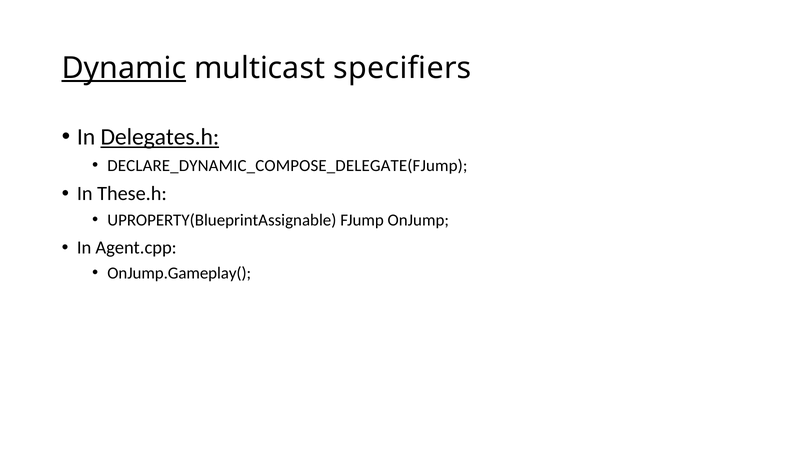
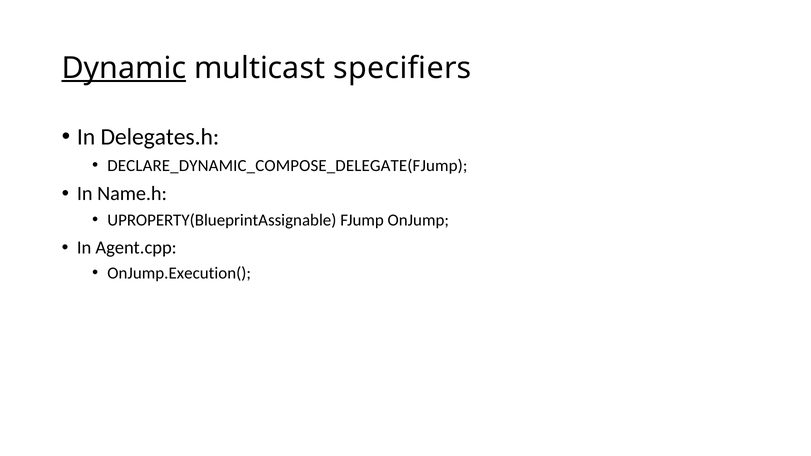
Delegates.h underline: present -> none
These.h: These.h -> Name.h
OnJump.Gameplay(: OnJump.Gameplay( -> OnJump.Execution(
